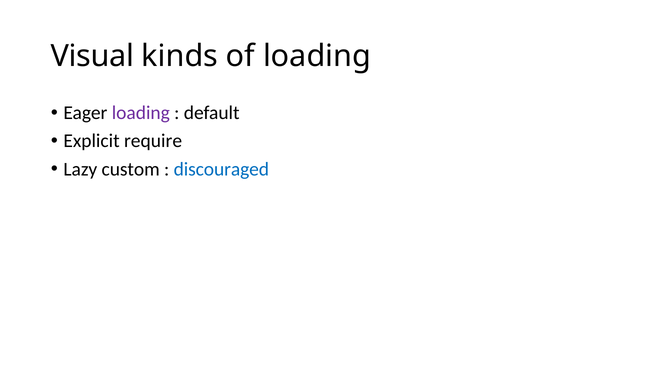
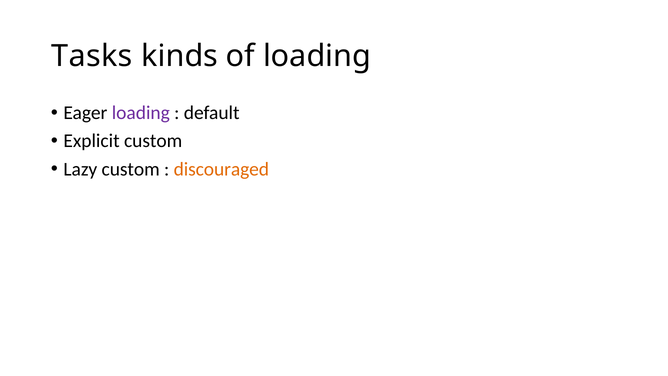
Visual: Visual -> Tasks
Explicit require: require -> custom
discouraged colour: blue -> orange
